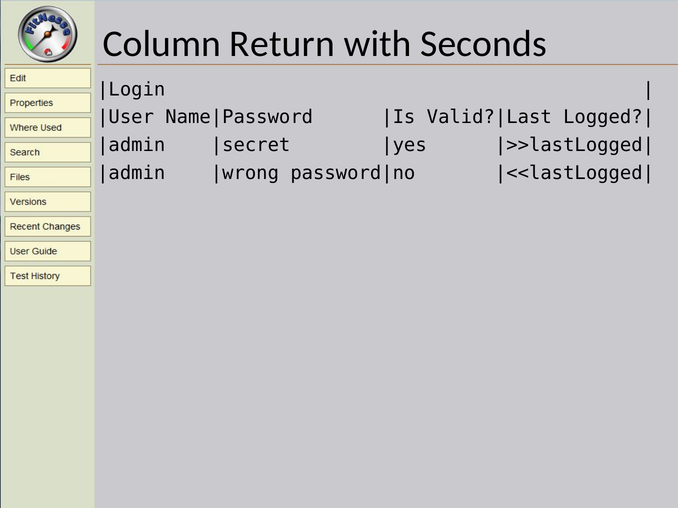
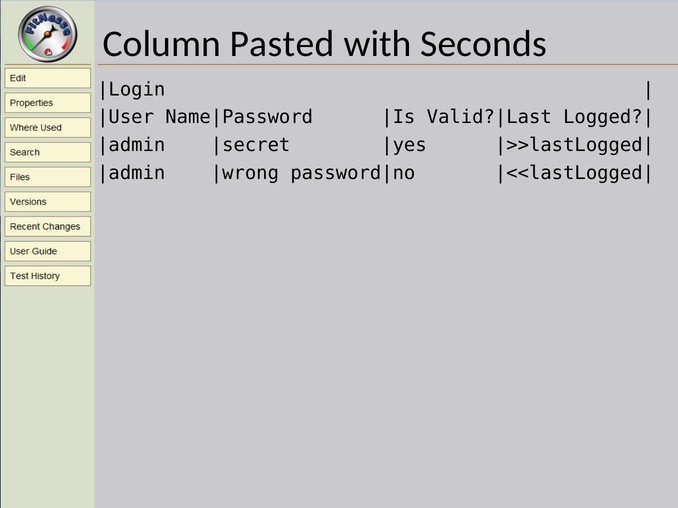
Return: Return -> Pasted
